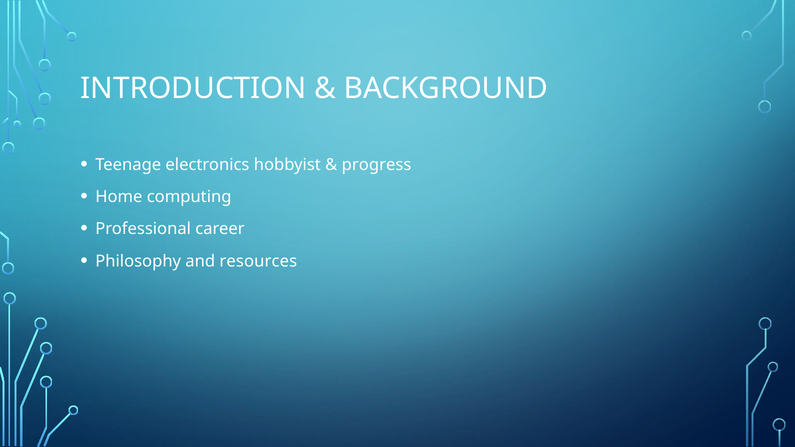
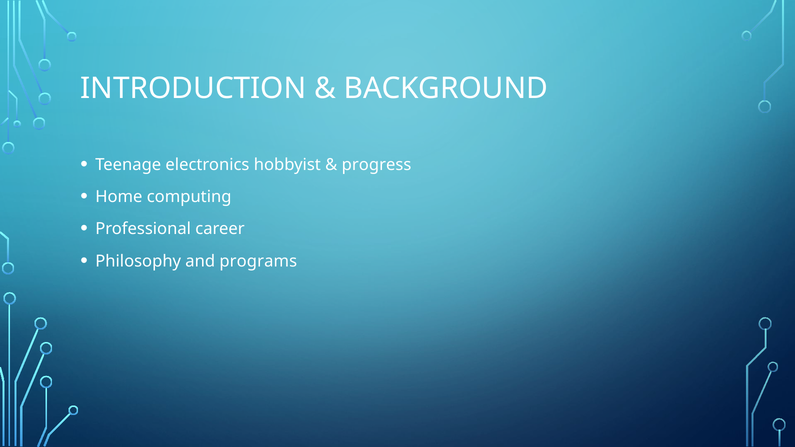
resources: resources -> programs
